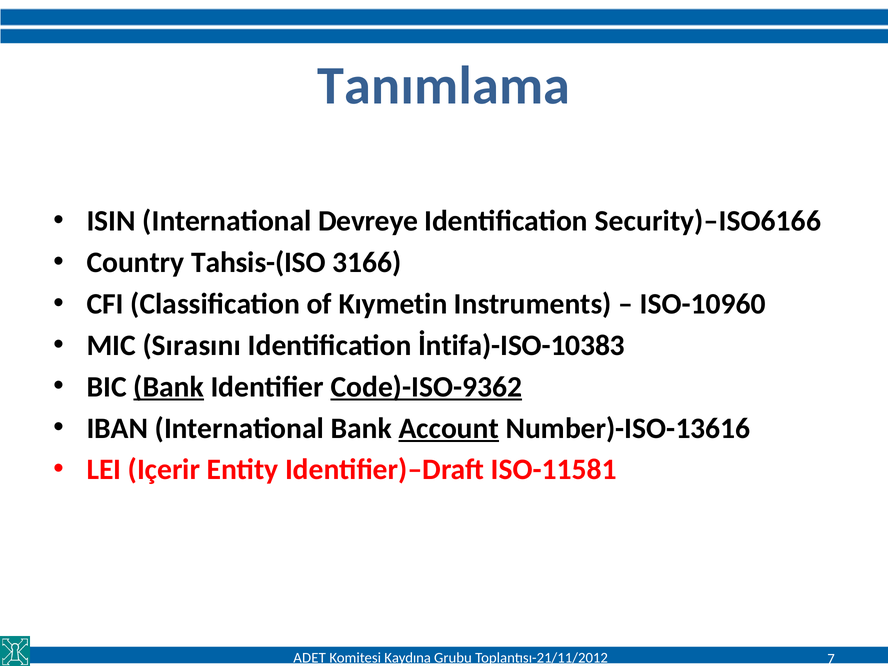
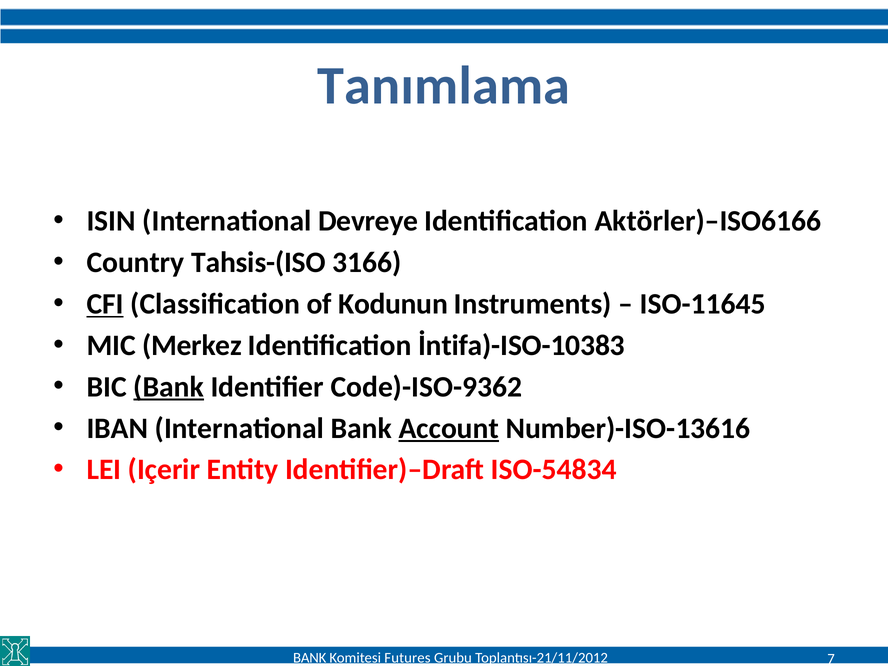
Security)–ISO6166: Security)–ISO6166 -> Aktörler)–ISO6166
CFI underline: none -> present
Kıymetin: Kıymetin -> Kodunun
ISO-10960: ISO-10960 -> ISO-11645
Sırasını: Sırasını -> Merkez
Code)-ISO-9362 underline: present -> none
ISO-11581: ISO-11581 -> ISO-54834
ADET at (310, 658): ADET -> BANK
Kaydına: Kaydına -> Futures
